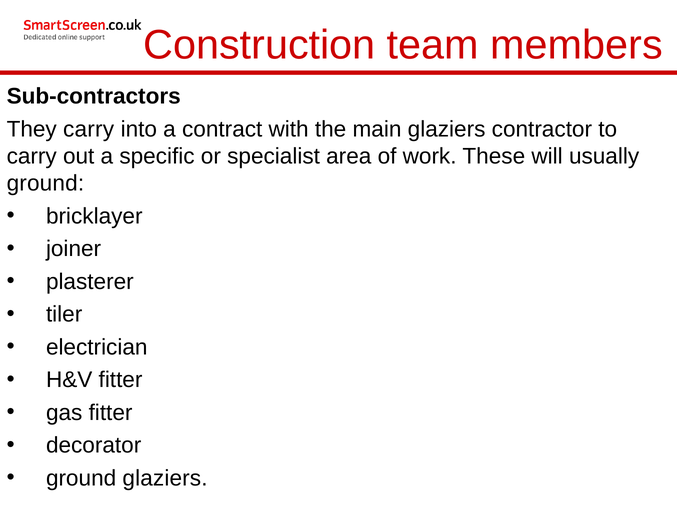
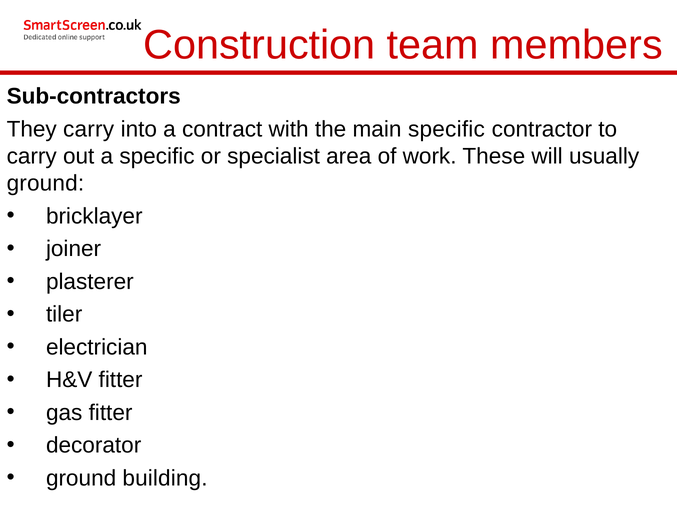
main glaziers: glaziers -> specific
ground glaziers: glaziers -> building
